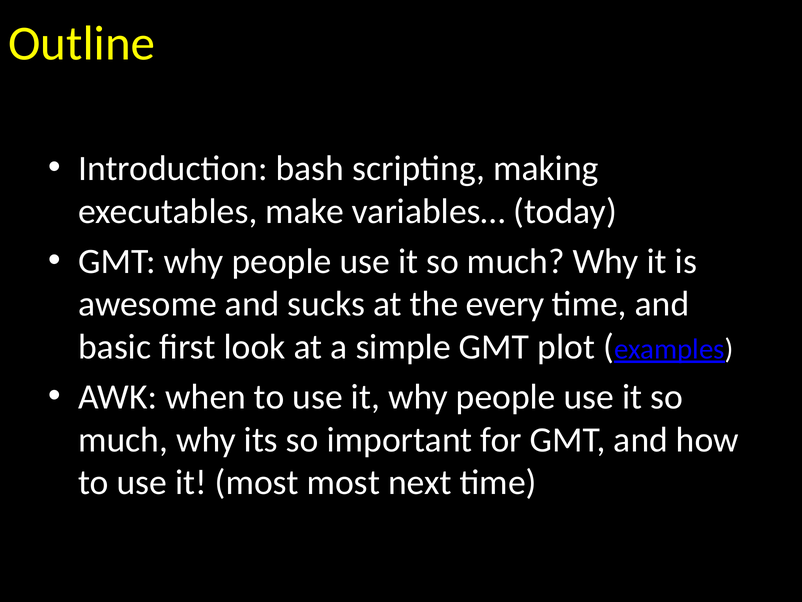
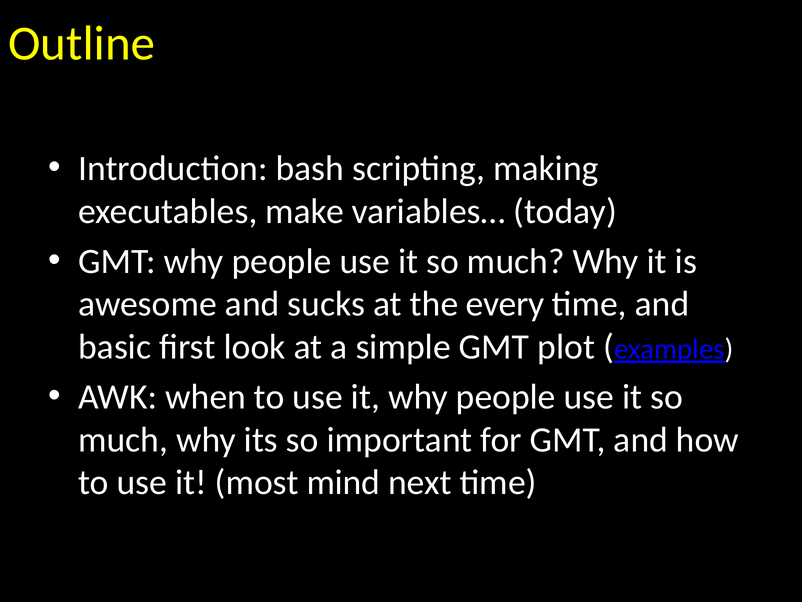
most most: most -> mind
